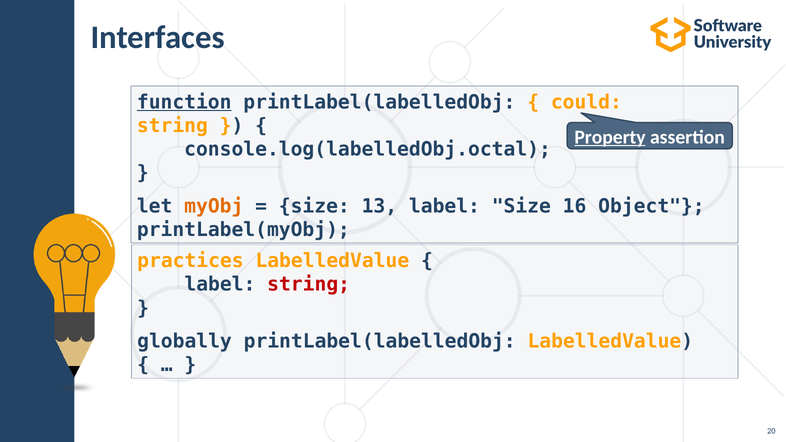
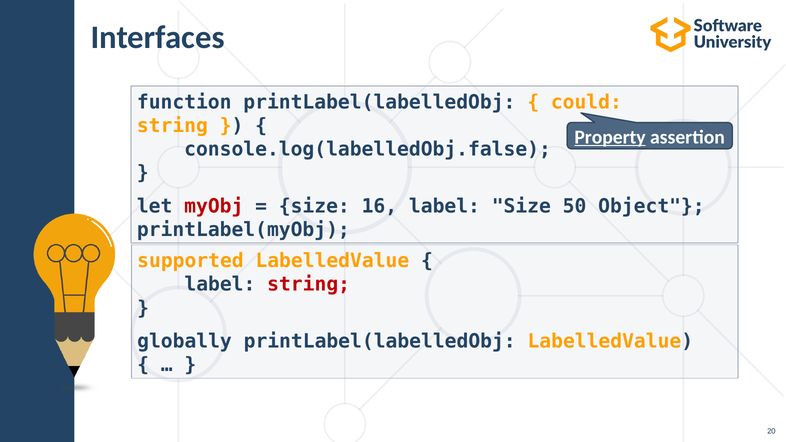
function underline: present -> none
console.log(labelledObj.octal: console.log(labelledObj.octal -> console.log(labelledObj.false
myObj colour: orange -> red
13: 13 -> 16
16: 16 -> 50
practices: practices -> supported
